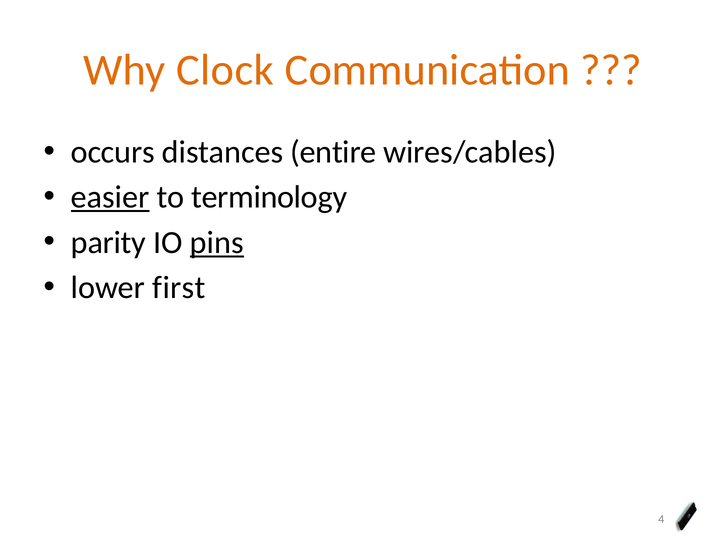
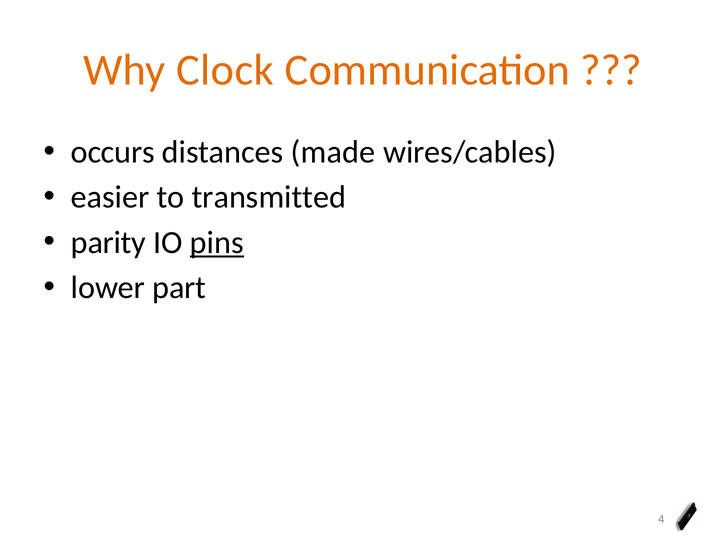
entire: entire -> made
easier underline: present -> none
terminology: terminology -> transmitted
first: first -> part
